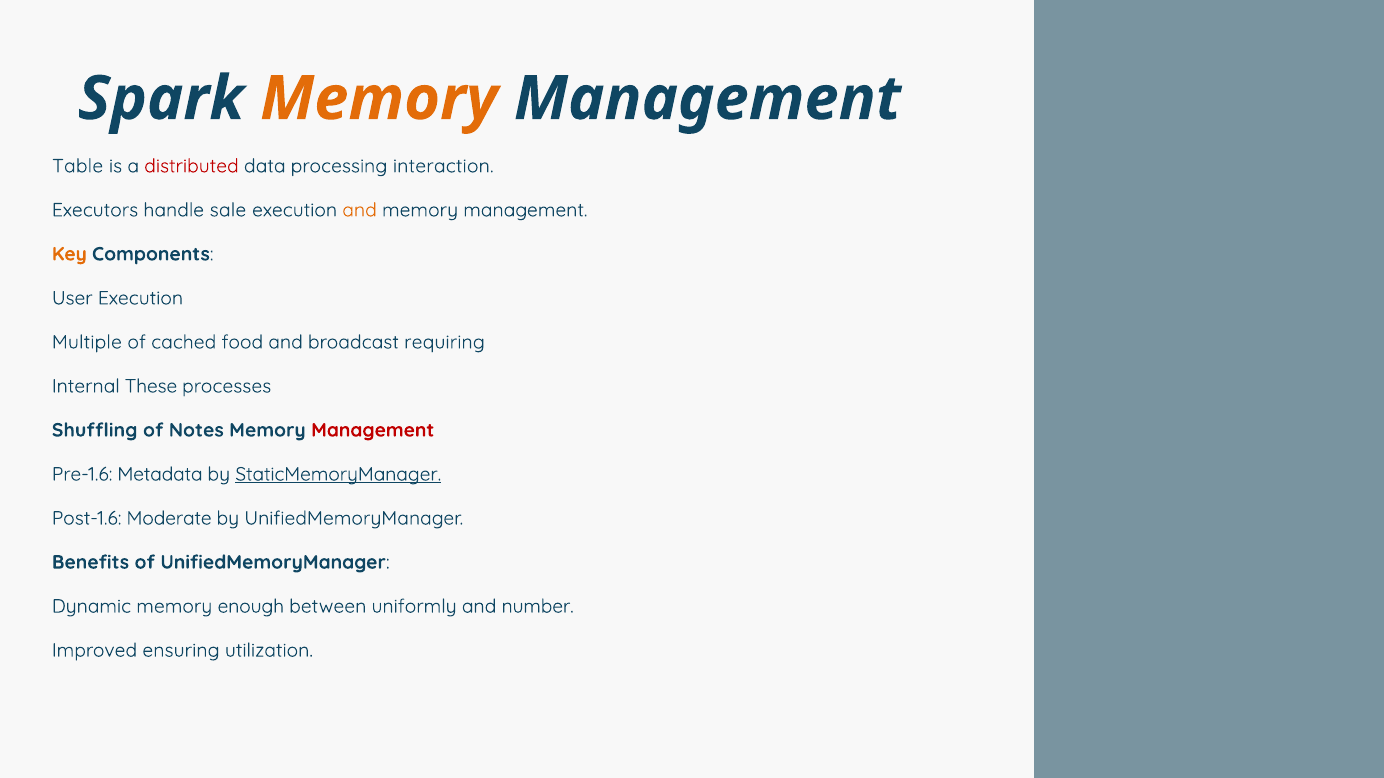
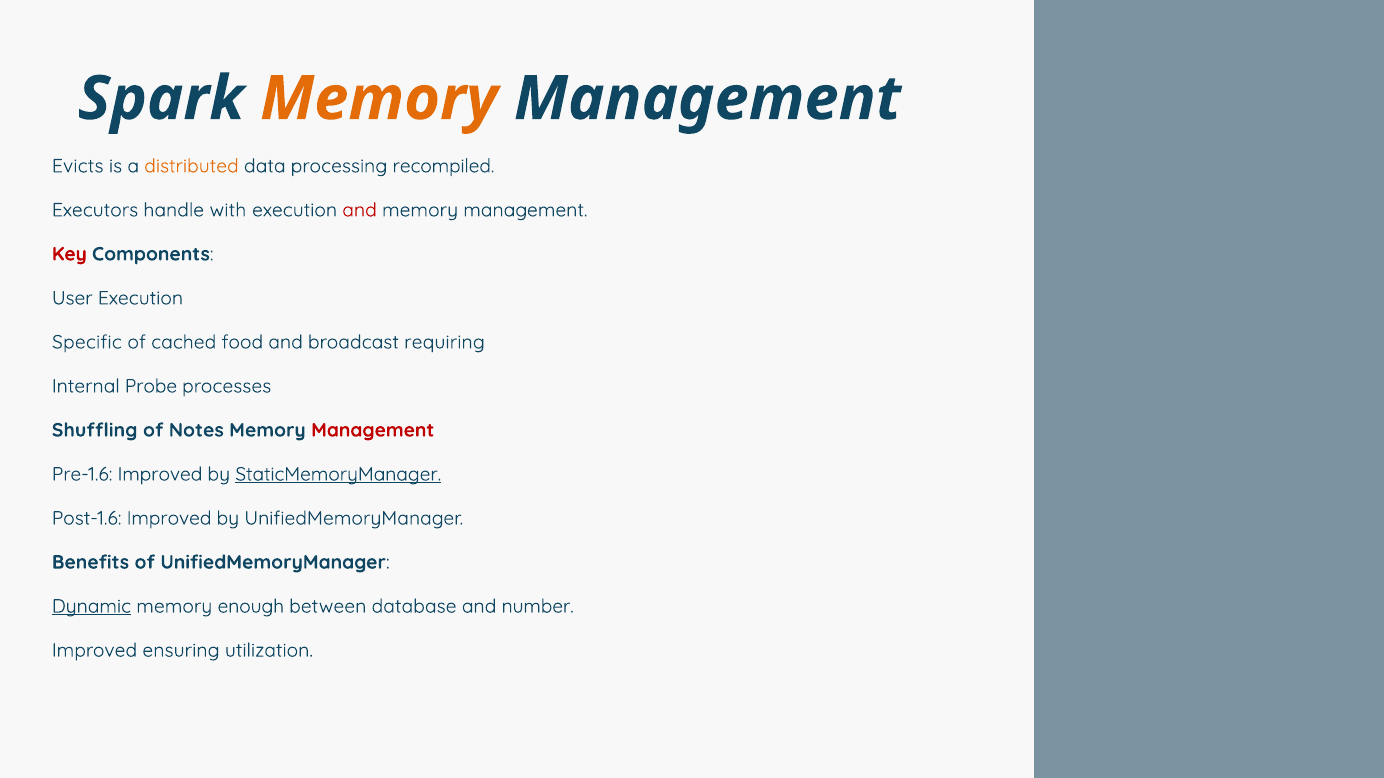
Table: Table -> Evicts
distributed colour: red -> orange
interaction: interaction -> recompiled
sale: sale -> with
and at (360, 210) colour: orange -> red
Key colour: orange -> red
Multiple: Multiple -> Specific
These: These -> Probe
Pre-1.6 Metadata: Metadata -> Improved
Post-1.6 Moderate: Moderate -> Improved
Dynamic underline: none -> present
uniformly: uniformly -> database
